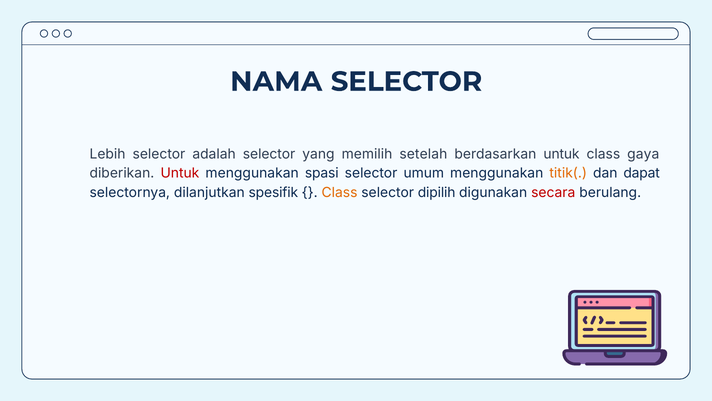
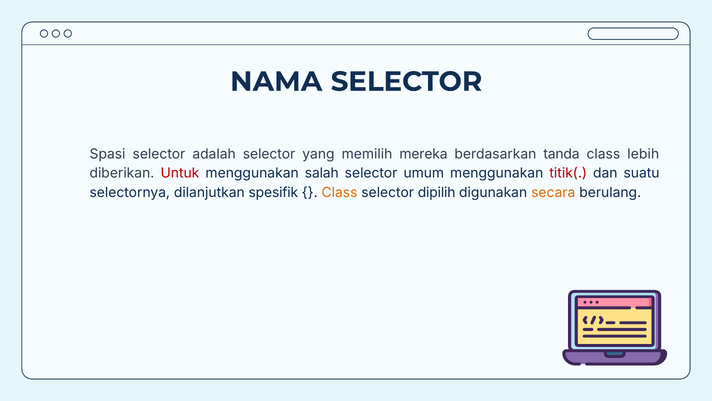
Lebih: Lebih -> Spasi
setelah: setelah -> mereka
berdasarkan untuk: untuk -> tanda
gaya: gaya -> lebih
spasi: spasi -> salah
titik( colour: orange -> red
dapat: dapat -> suatu
secara colour: red -> orange
